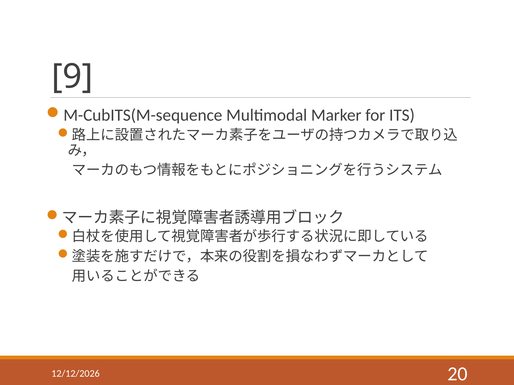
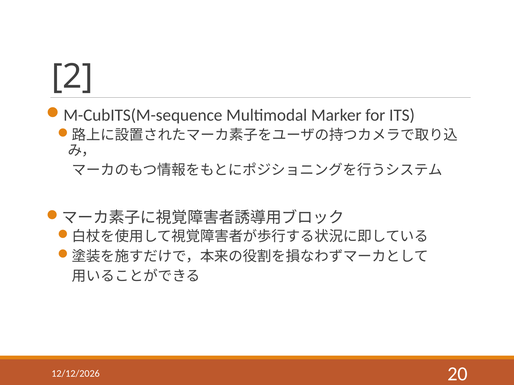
9: 9 -> 2
